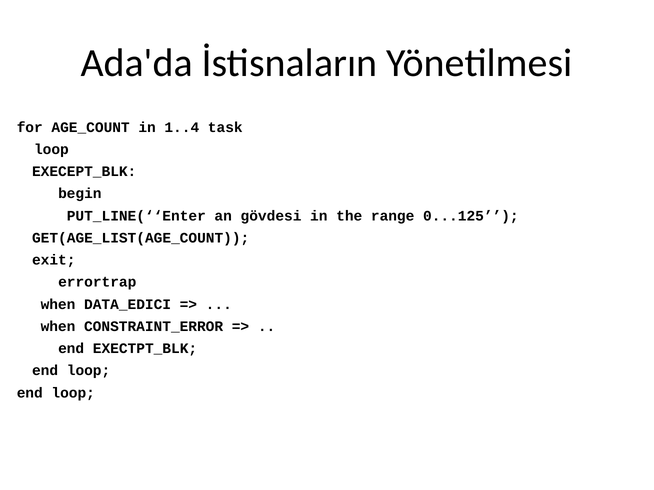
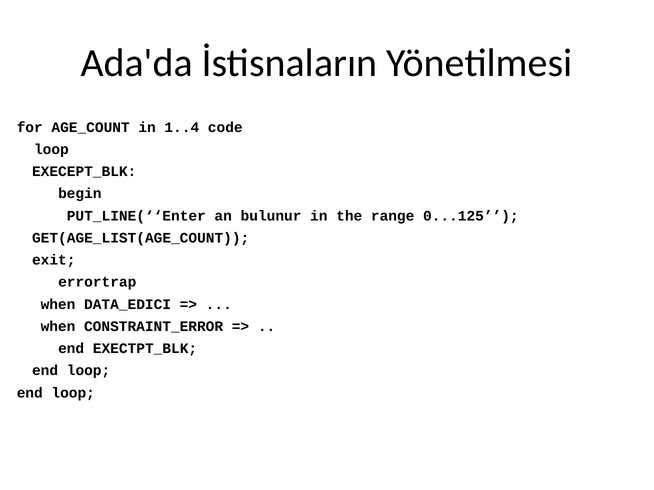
task: task -> code
gövdesi: gövdesi -> bulunur
